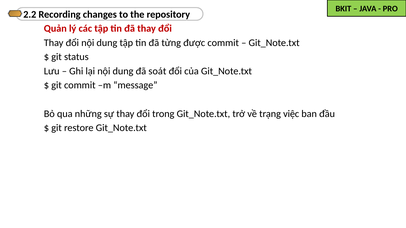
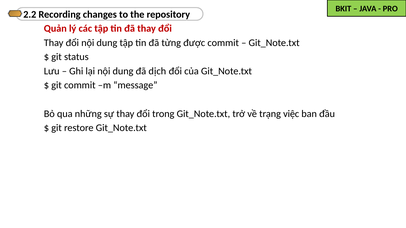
soát: soát -> dịch
